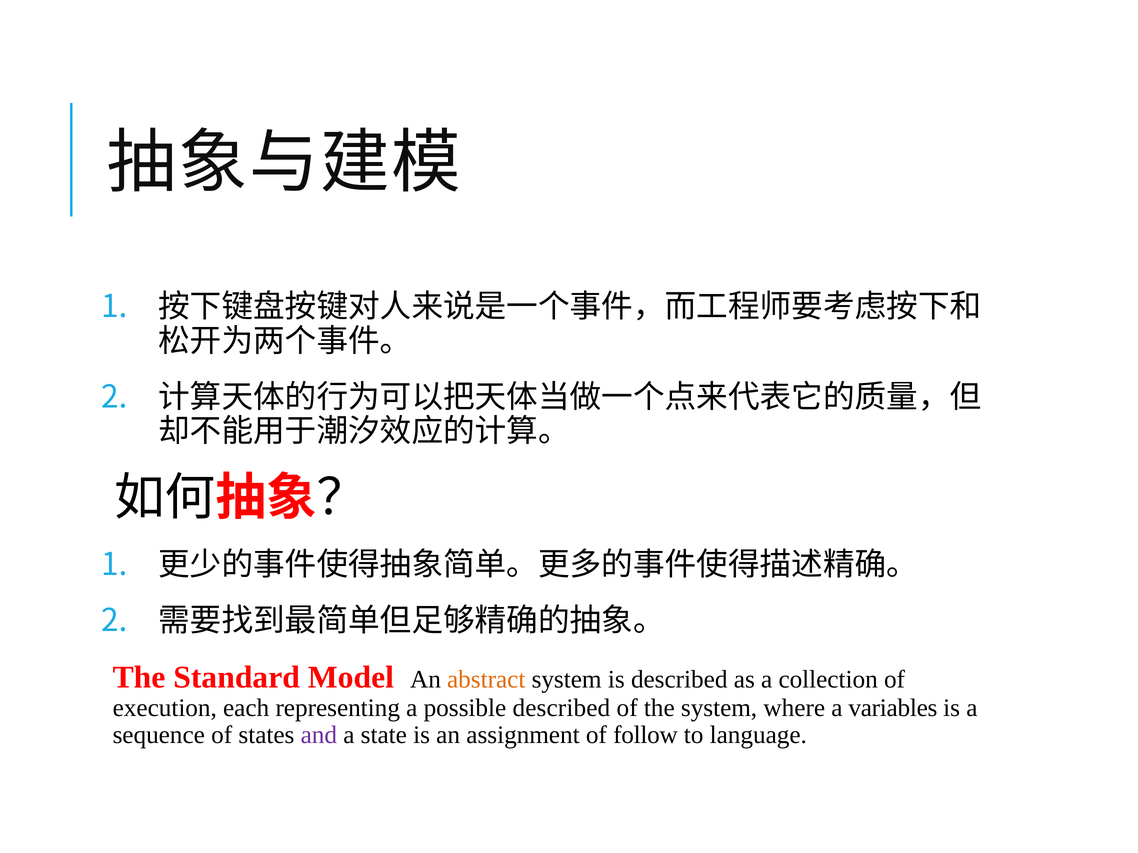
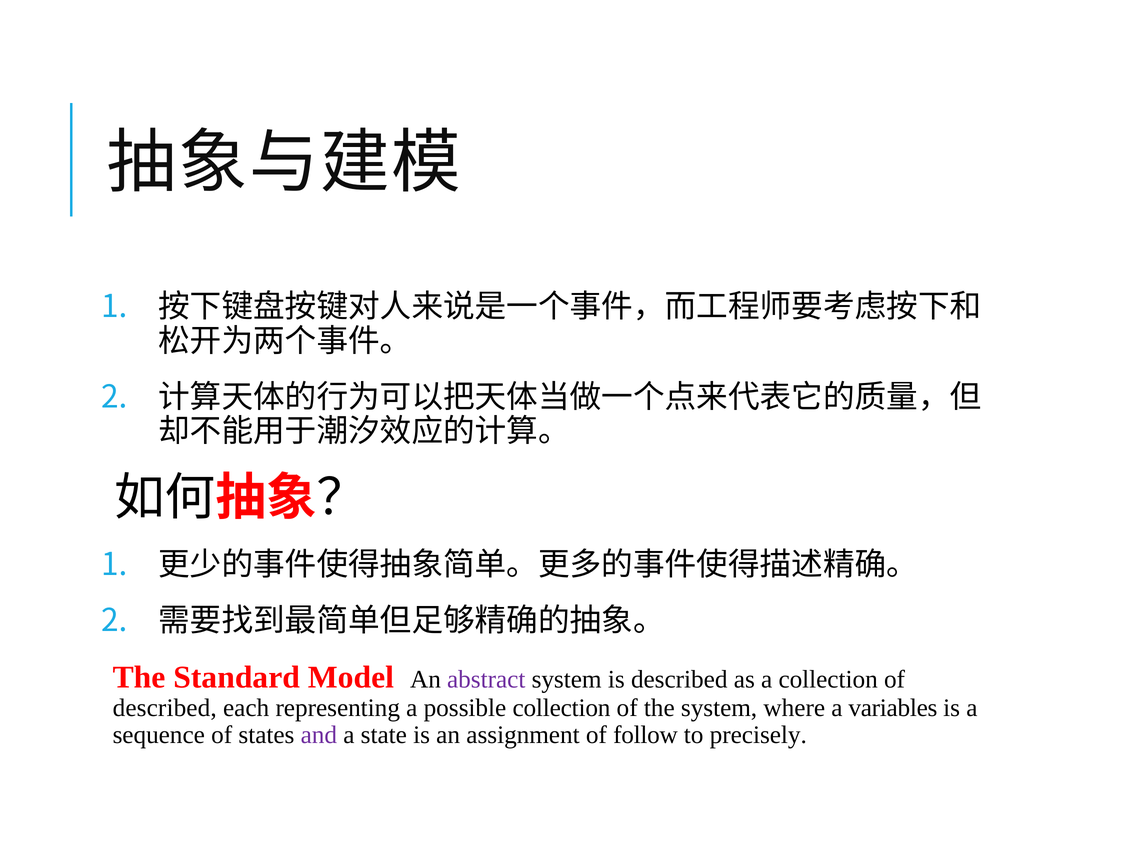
abstract colour: orange -> purple
execution at (165, 708): execution -> described
possible described: described -> collection
language: language -> precisely
